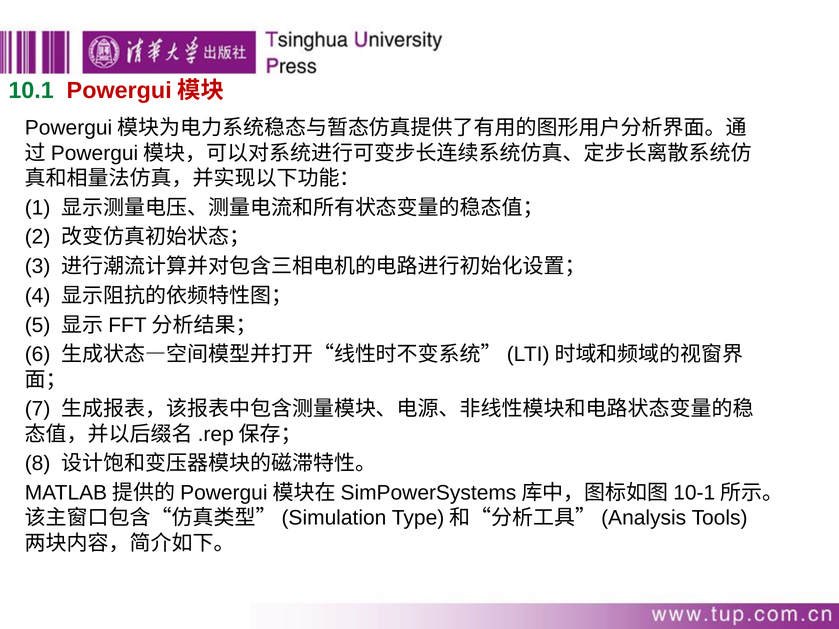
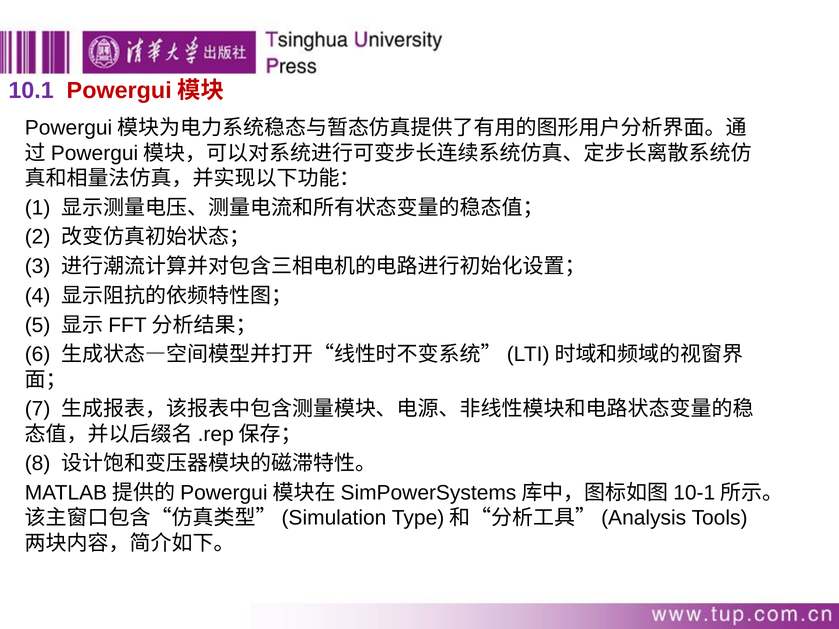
10.1 colour: green -> purple
